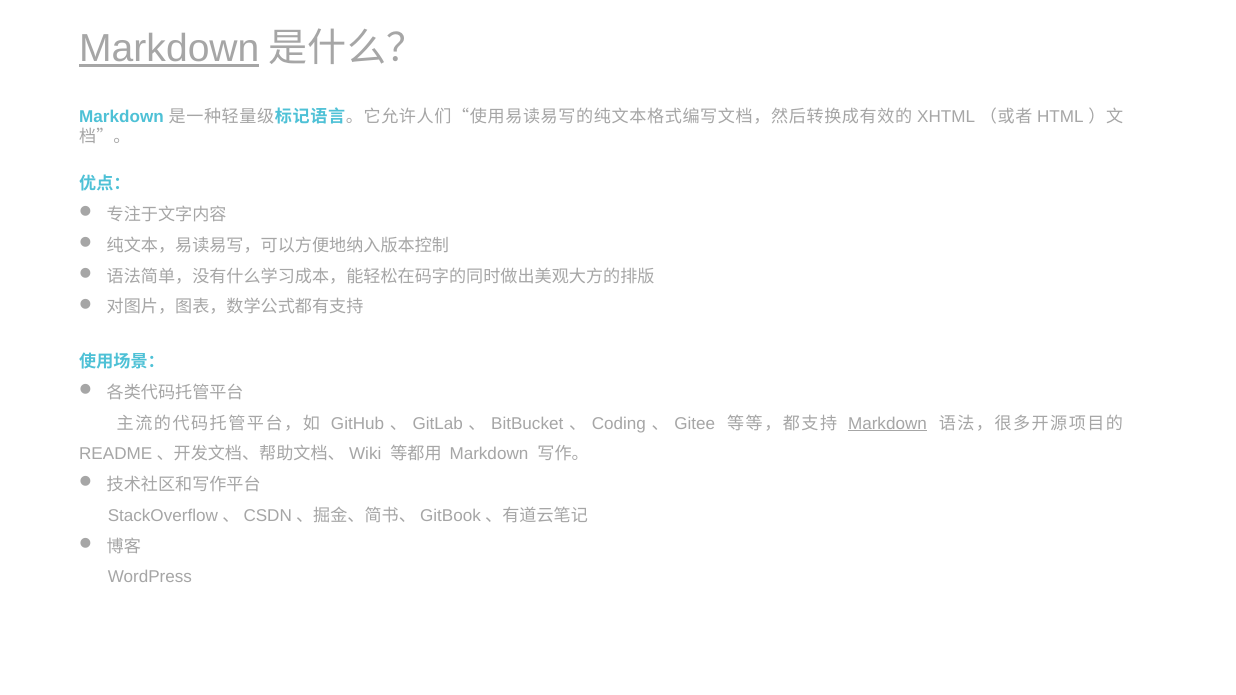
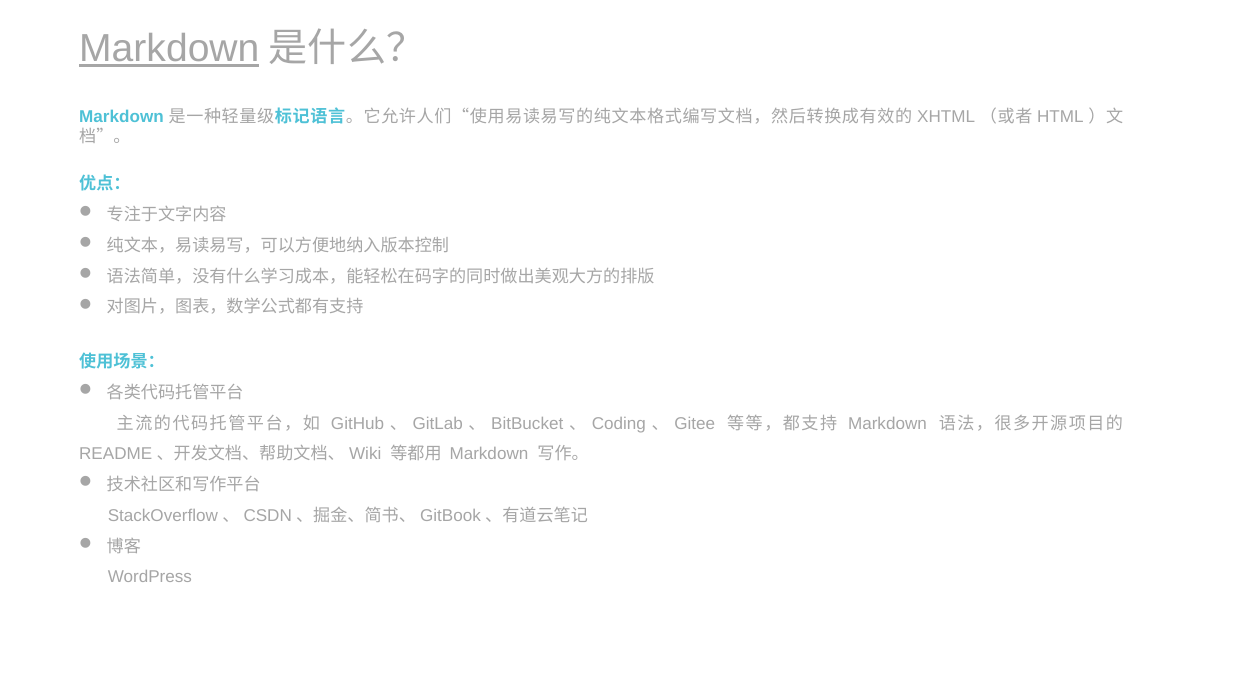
Markdown at (887, 424) underline: present -> none
